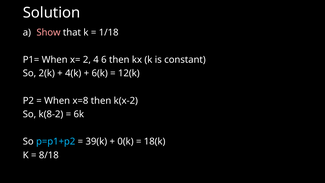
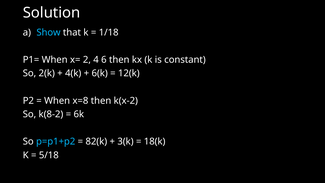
Show colour: pink -> light blue
39(k: 39(k -> 82(k
0(k: 0(k -> 3(k
8/18: 8/18 -> 5/18
